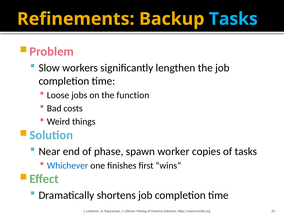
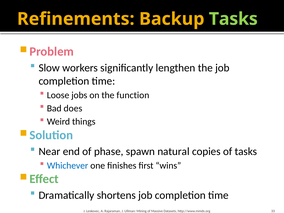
Tasks at (233, 19) colour: light blue -> light green
costs: costs -> does
worker: worker -> natural
